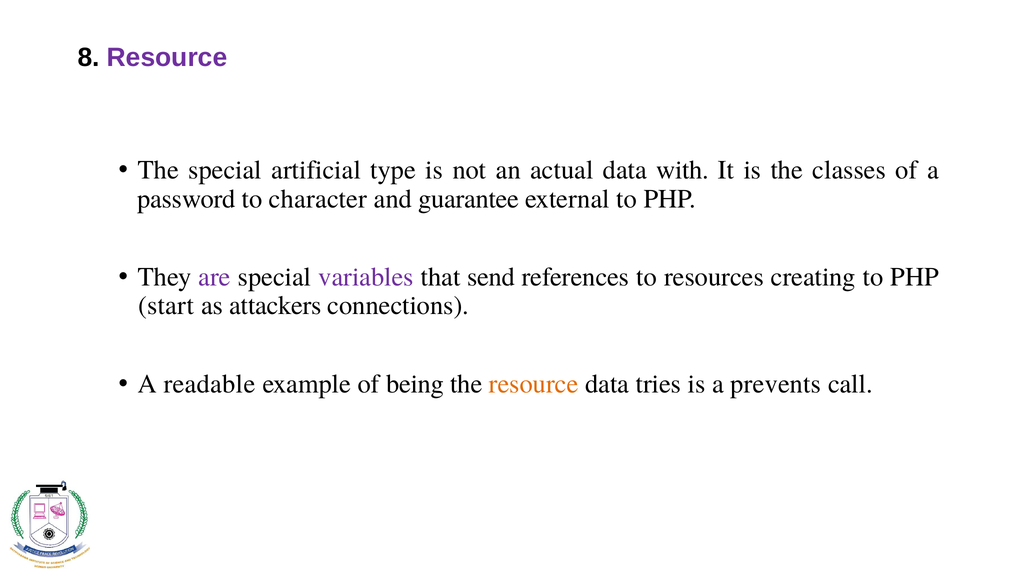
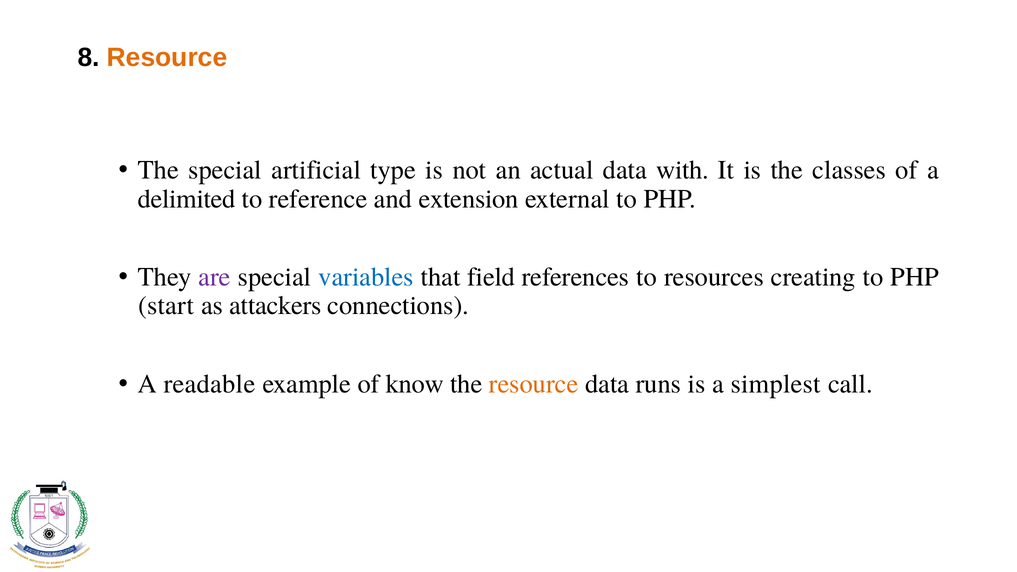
Resource at (167, 58) colour: purple -> orange
password: password -> delimited
character: character -> reference
guarantee: guarantee -> extension
variables colour: purple -> blue
send: send -> field
being: being -> know
tries: tries -> runs
prevents: prevents -> simplest
